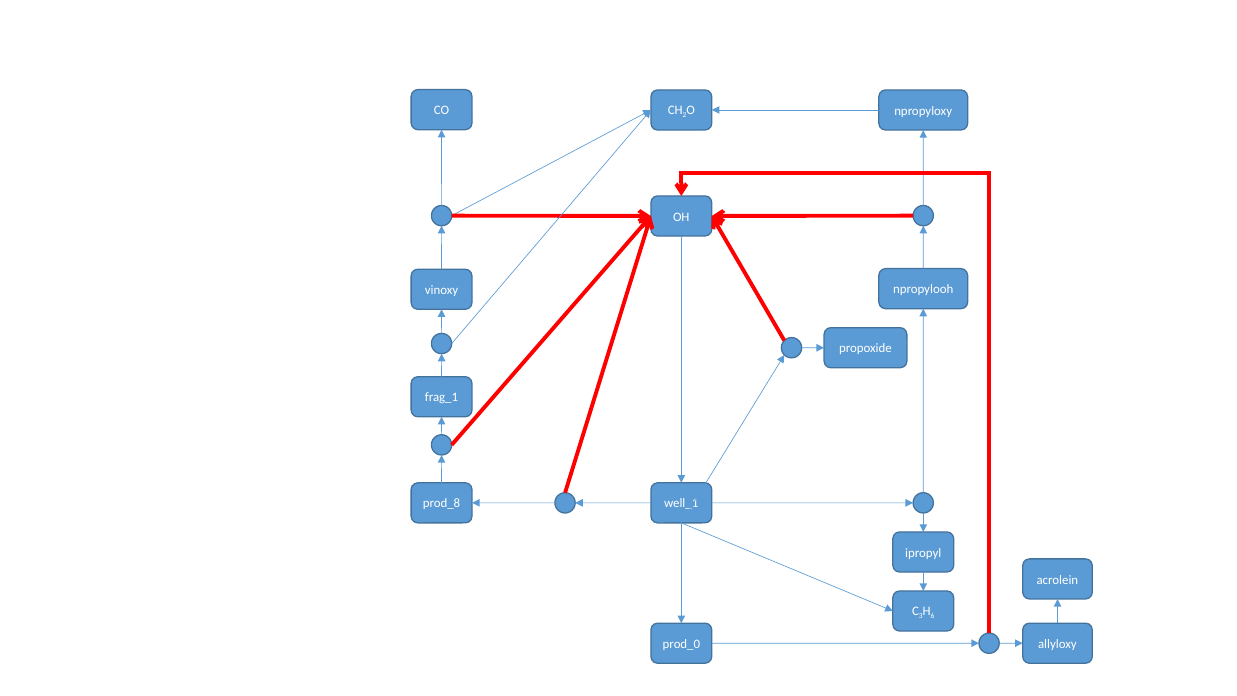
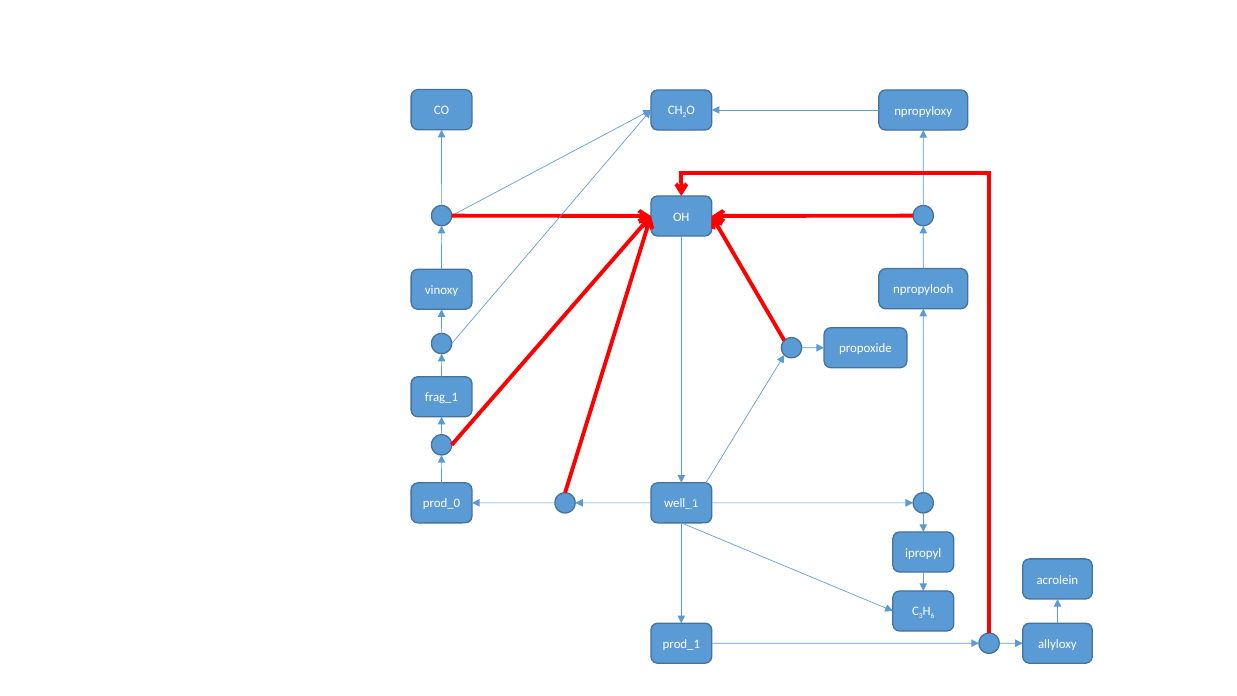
prod_8: prod_8 -> prod_0
prod_0: prod_0 -> prod_1
